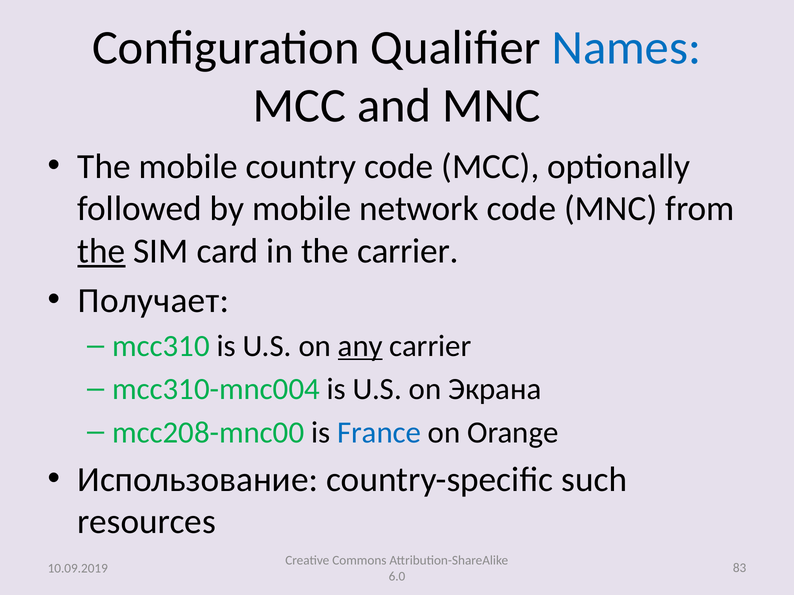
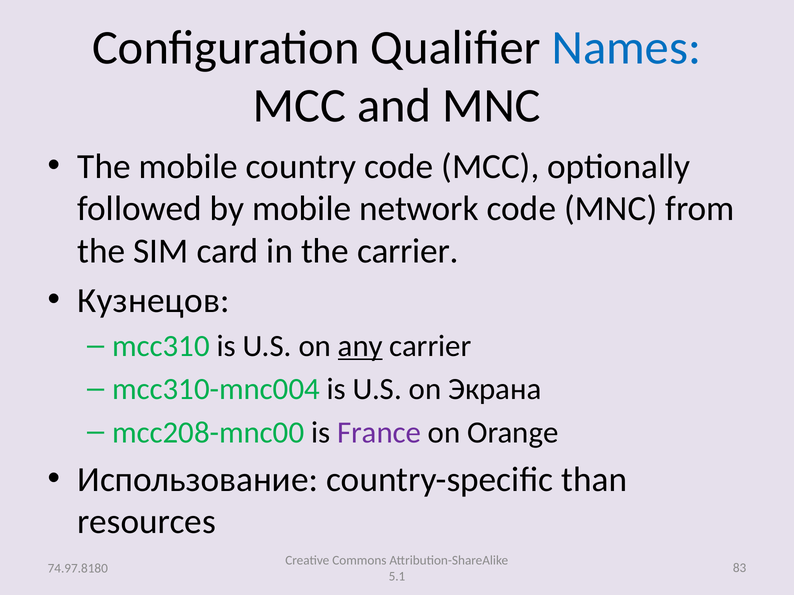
the at (101, 251) underline: present -> none
Получает: Получает -> Кузнецов
France colour: blue -> purple
such: such -> than
10.09.2019: 10.09.2019 -> 74.97.8180
6.0: 6.0 -> 5.1
